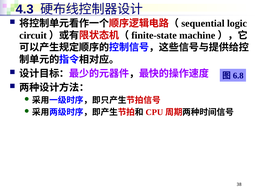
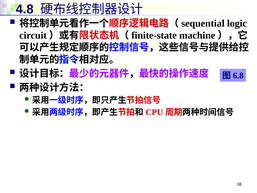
4.3: 4.3 -> 4.8
